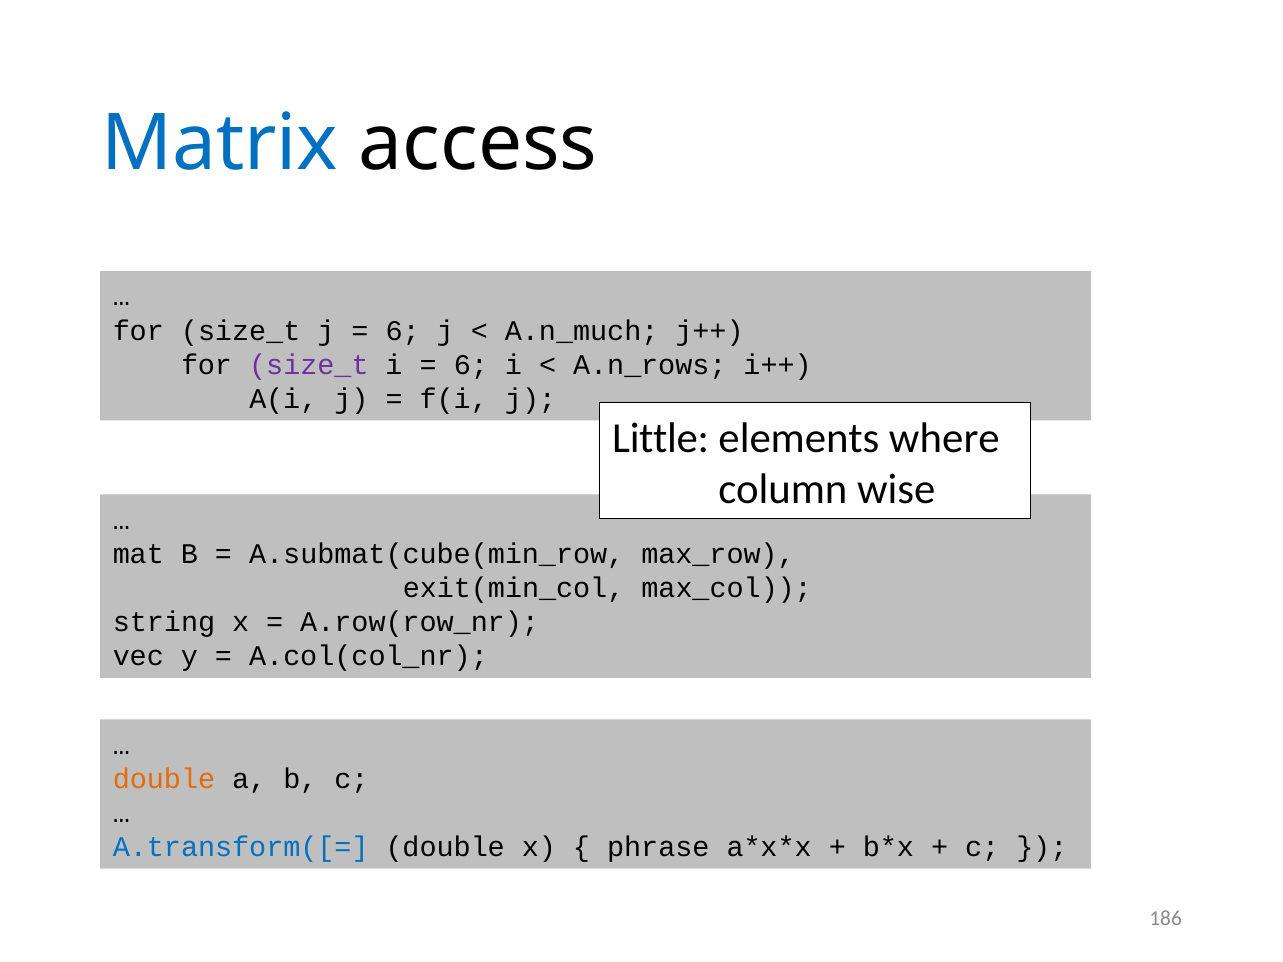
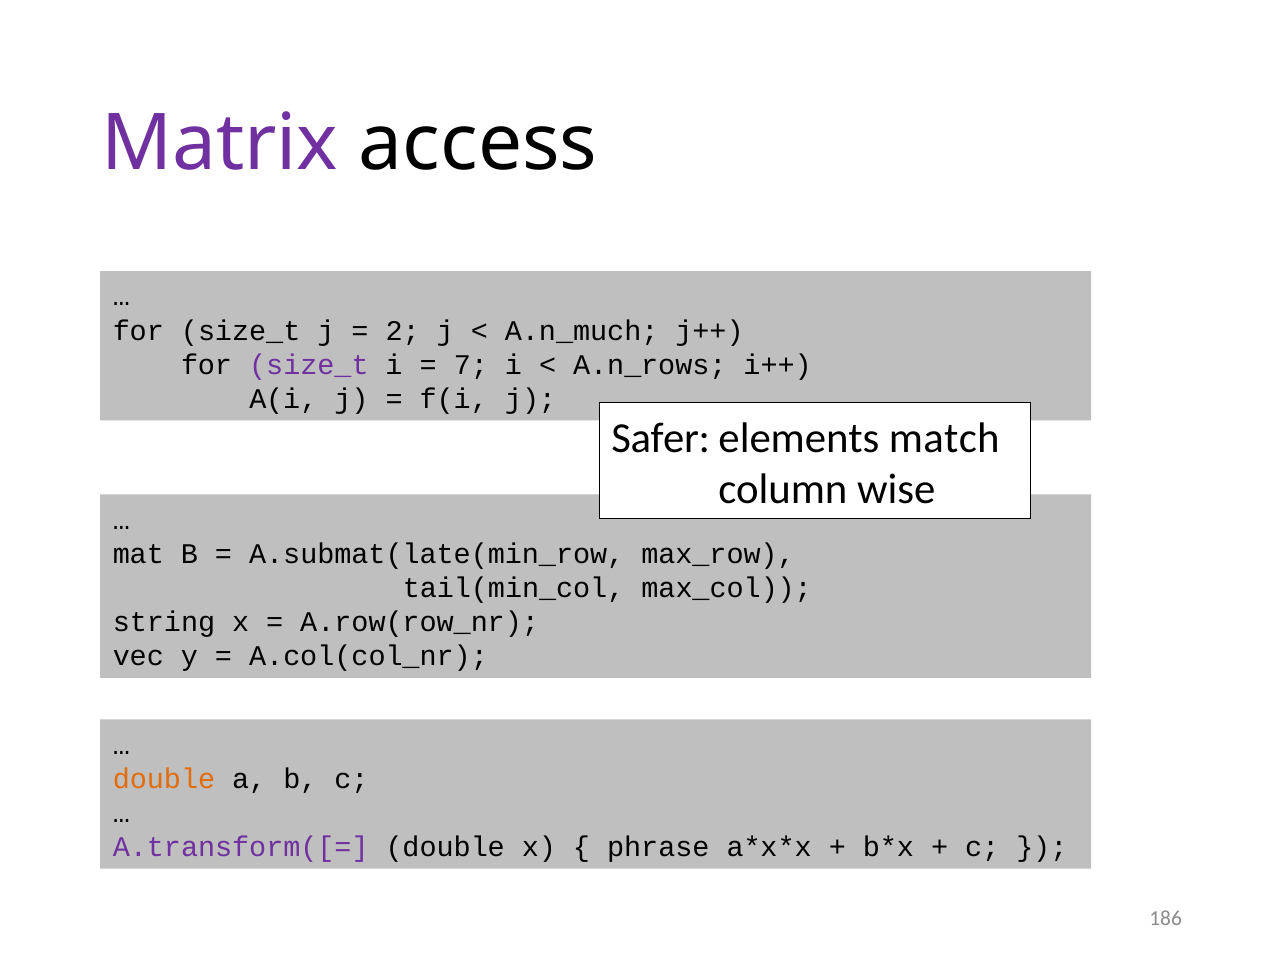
Matrix colour: blue -> purple
6 at (403, 331): 6 -> 2
6 at (471, 365): 6 -> 7
Little: Little -> Safer
where: where -> match
A.submat(cube(min_row: A.submat(cube(min_row -> A.submat(late(min_row
exit(min_col: exit(min_col -> tail(min_col
A.transform([= colour: blue -> purple
